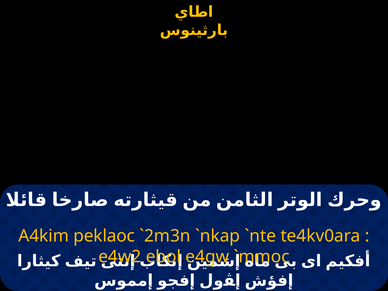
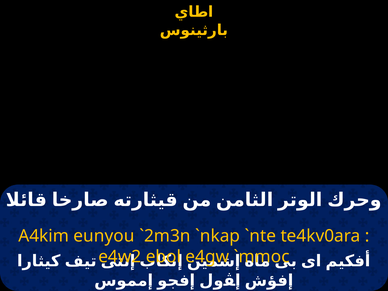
peklaoc: peklaoc -> eunyou
